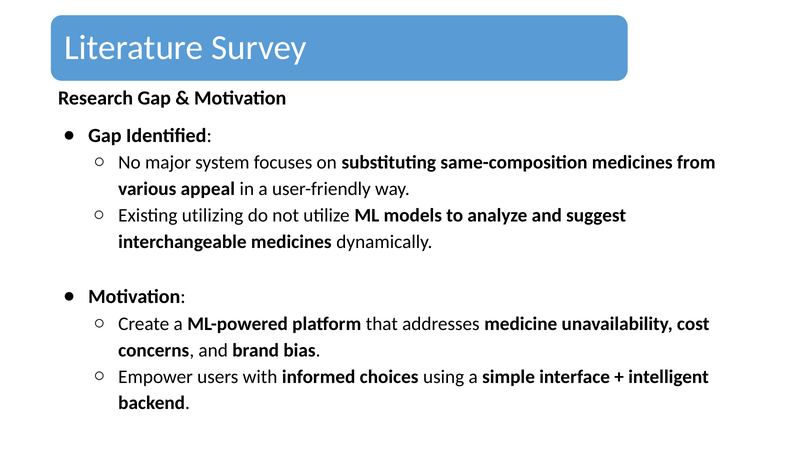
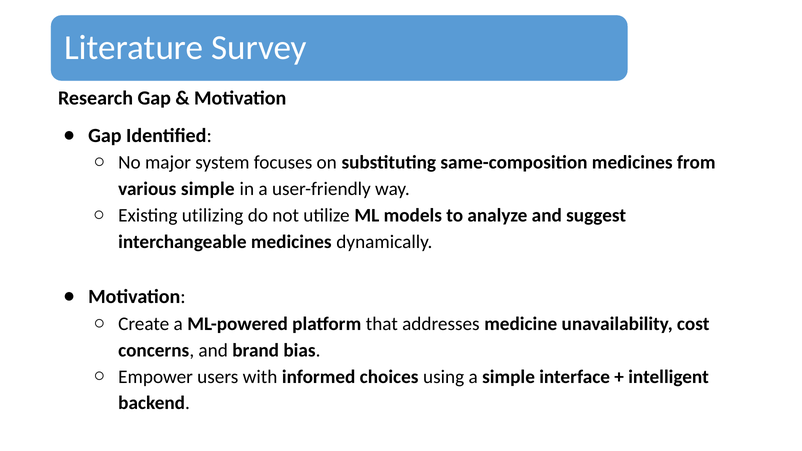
various appeal: appeal -> simple
